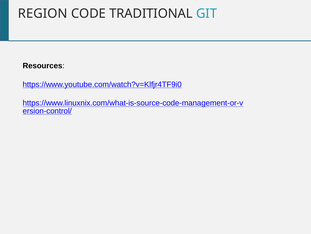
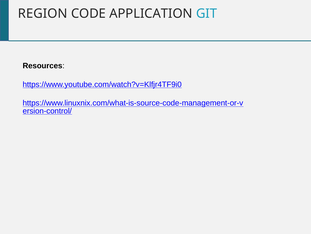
TRADITIONAL: TRADITIONAL -> APPLICATION
